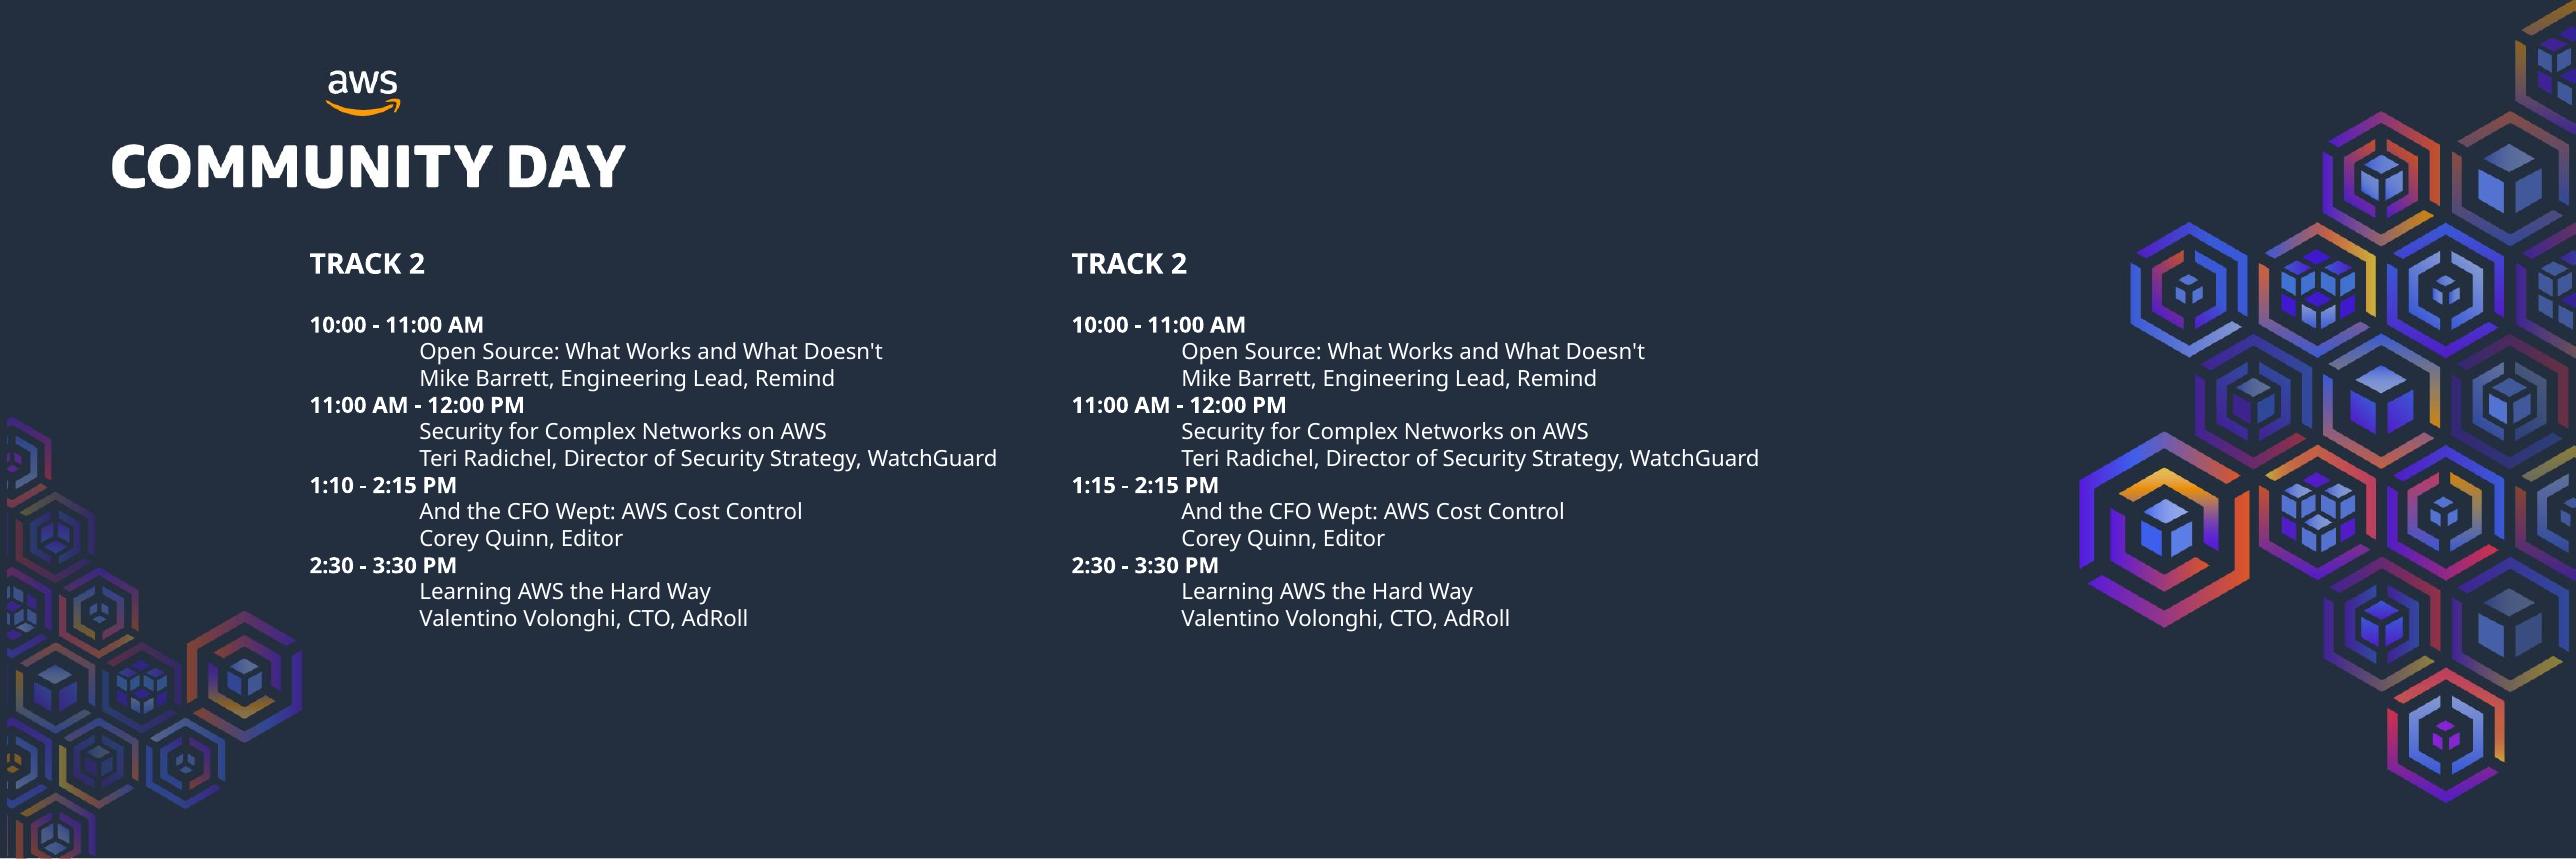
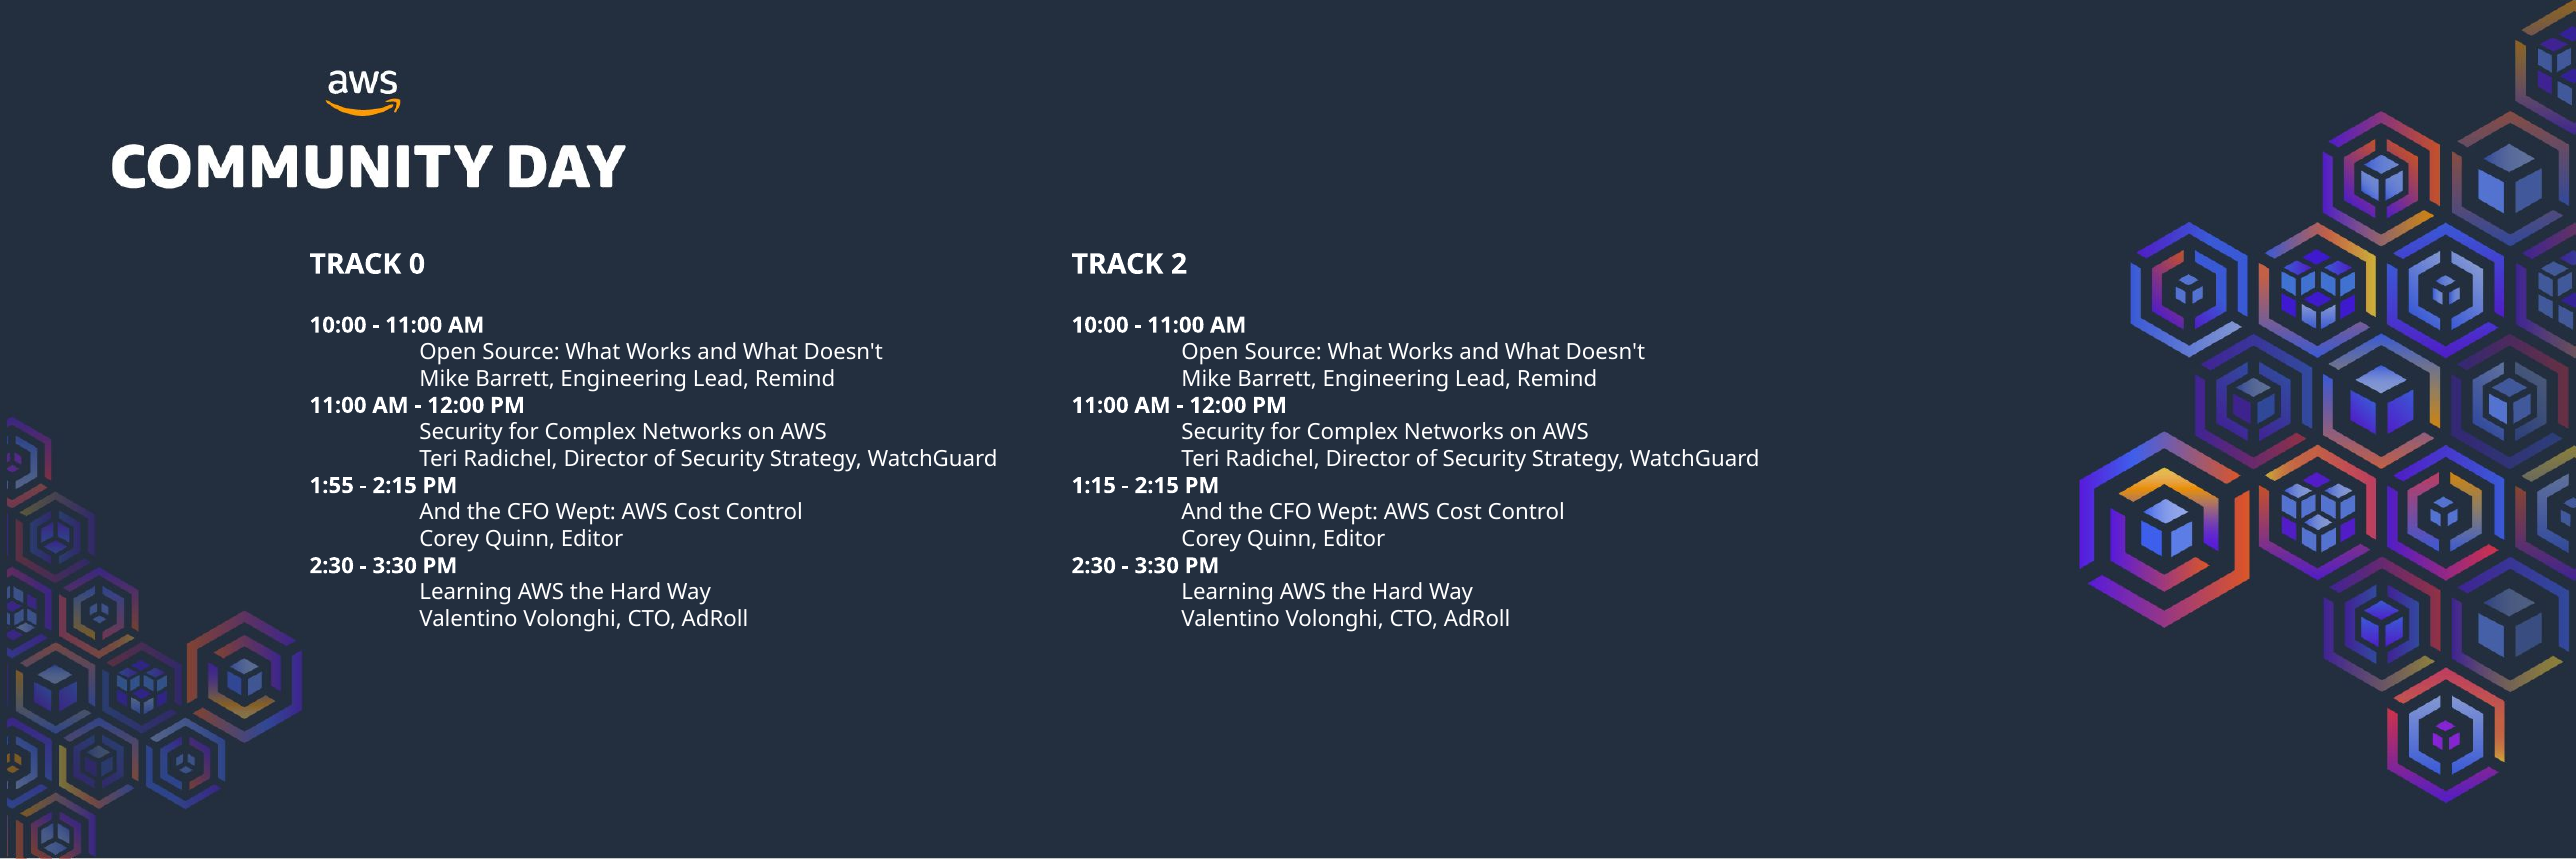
2 at (417, 264): 2 -> 0
1:10: 1:10 -> 1:55
